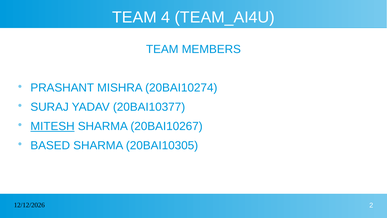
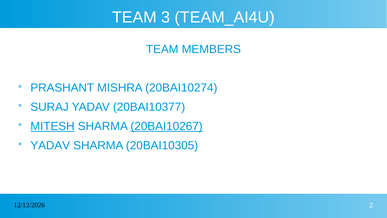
4: 4 -> 3
20BAI10267 underline: none -> present
BASED at (50, 145): BASED -> YADAV
